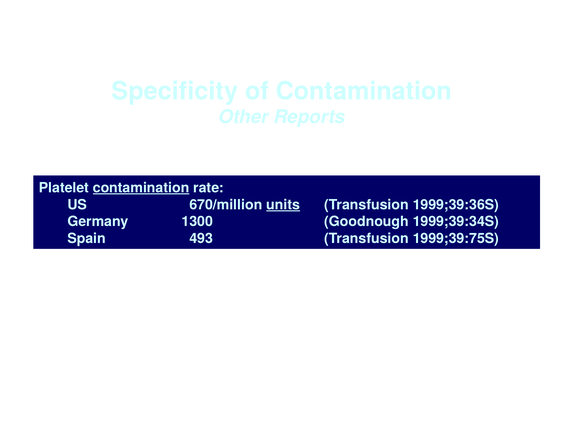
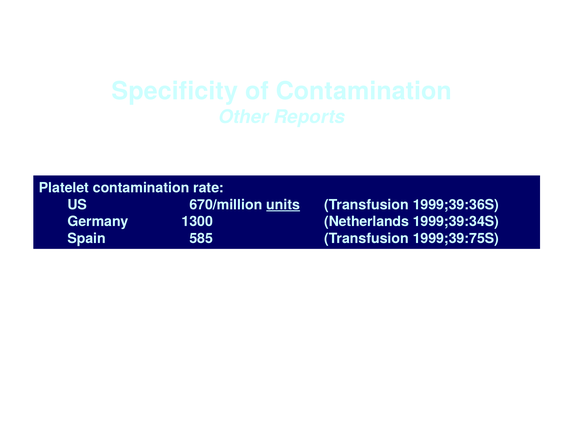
contamination at (141, 188) underline: present -> none
Goodnough: Goodnough -> Netherlands
493: 493 -> 585
